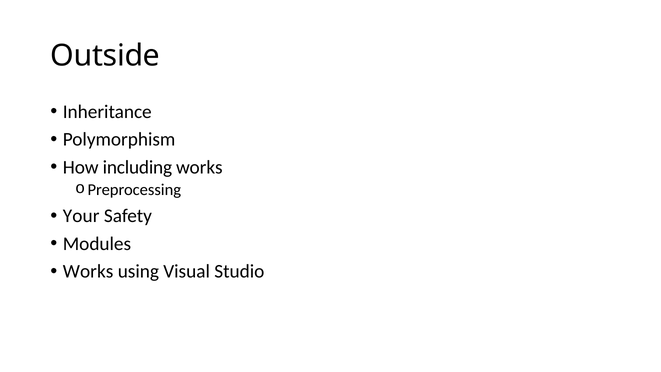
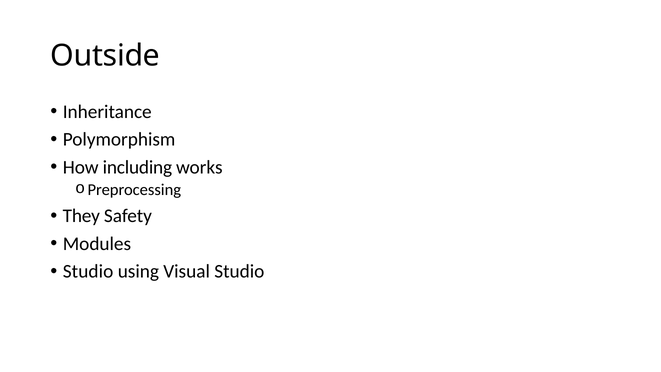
Your: Your -> They
Works at (88, 271): Works -> Studio
